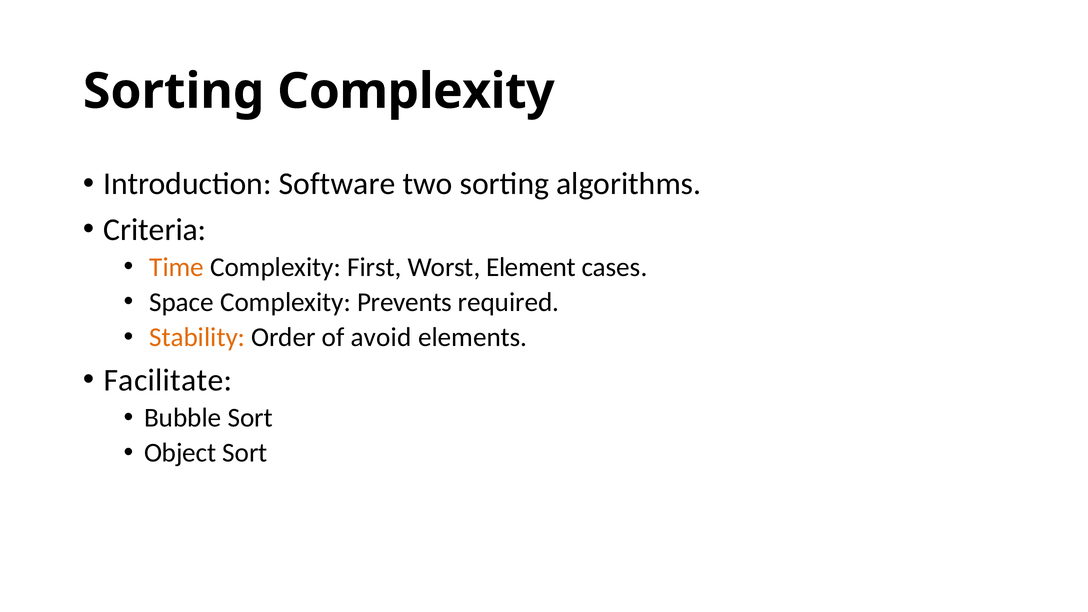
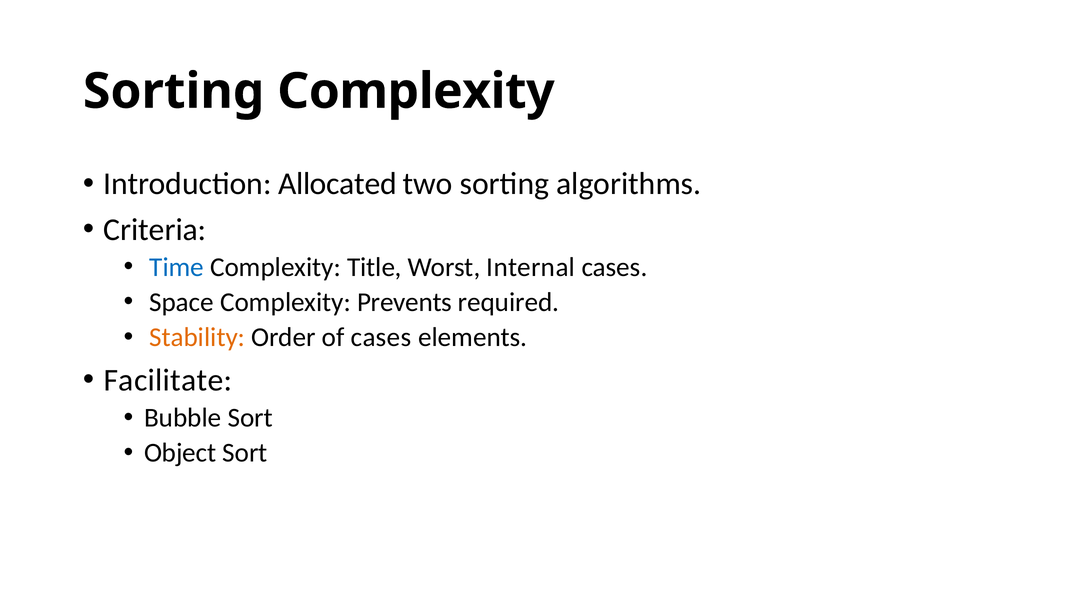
Software: Software -> Allocated
Time colour: orange -> blue
First: First -> Title
Element: Element -> Internal
of avoid: avoid -> cases
